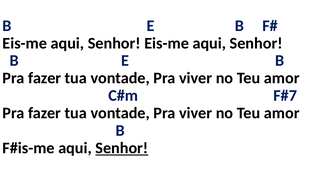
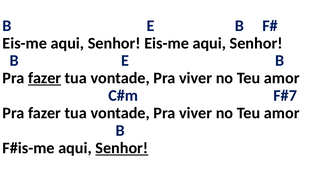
fazer at (45, 78) underline: none -> present
